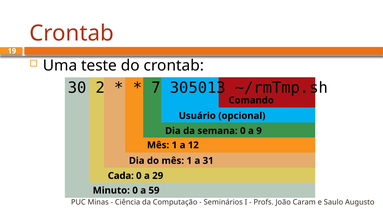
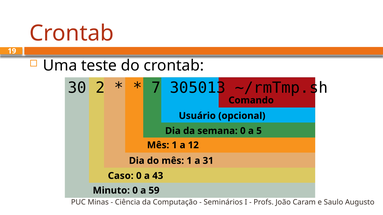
9: 9 -> 5
Cada: Cada -> Caso
29: 29 -> 43
